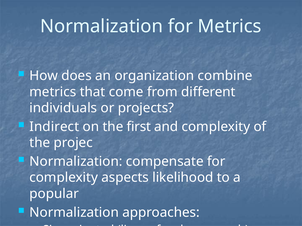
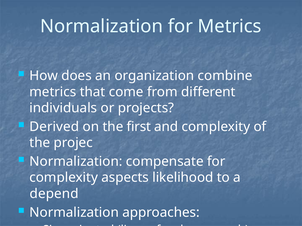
Indirect: Indirect -> Derived
popular: popular -> depend
